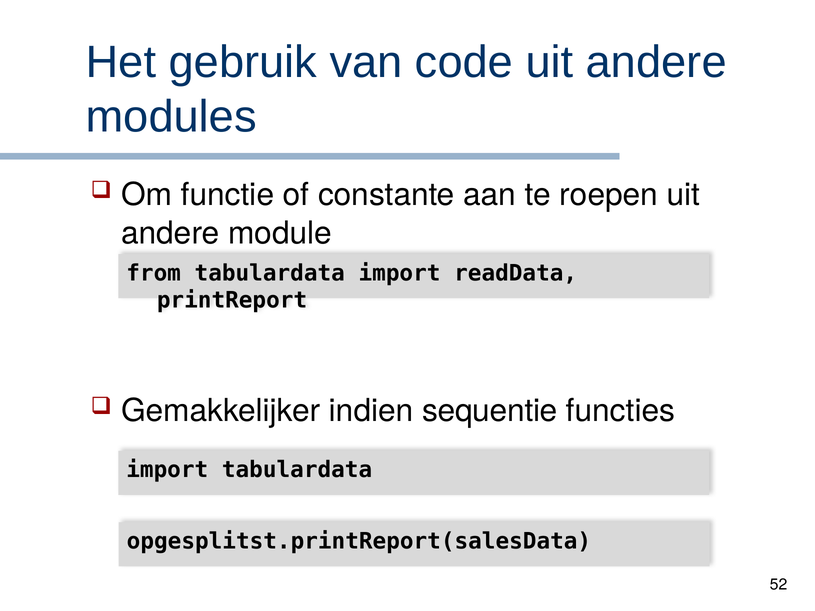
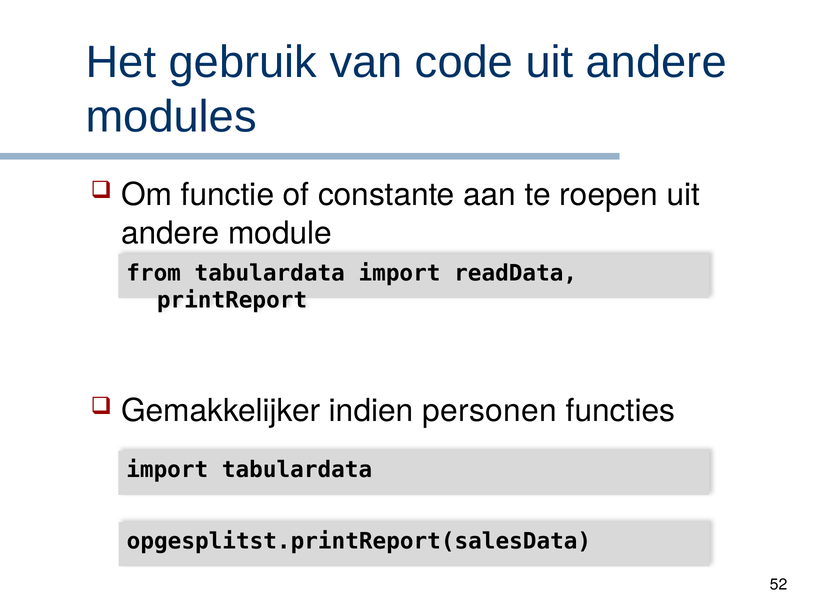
sequentie: sequentie -> personen
